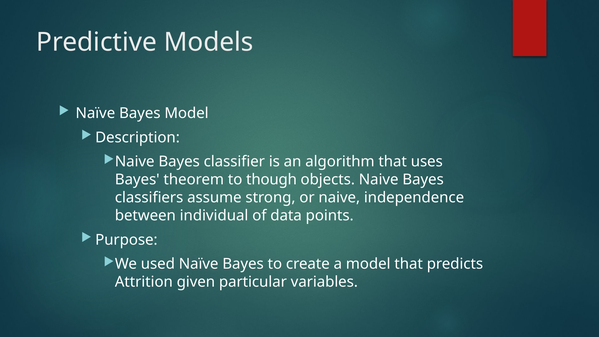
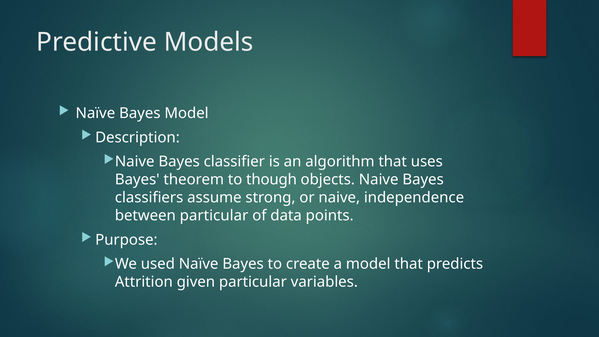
between individual: individual -> particular
